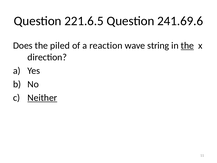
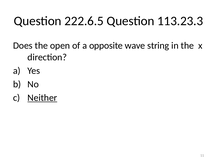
221.6.5: 221.6.5 -> 222.6.5
241.69.6: 241.69.6 -> 113.23.3
piled: piled -> open
reaction: reaction -> opposite
the at (187, 46) underline: present -> none
